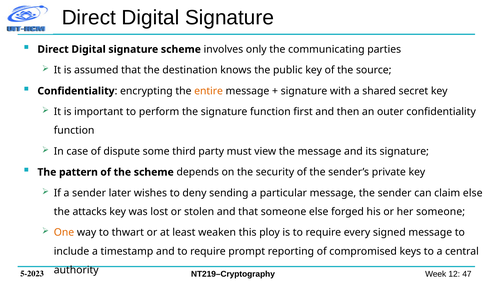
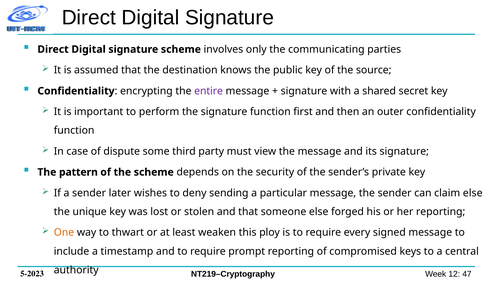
entire colour: orange -> purple
attacks: attacks -> unique
her someone: someone -> reporting
